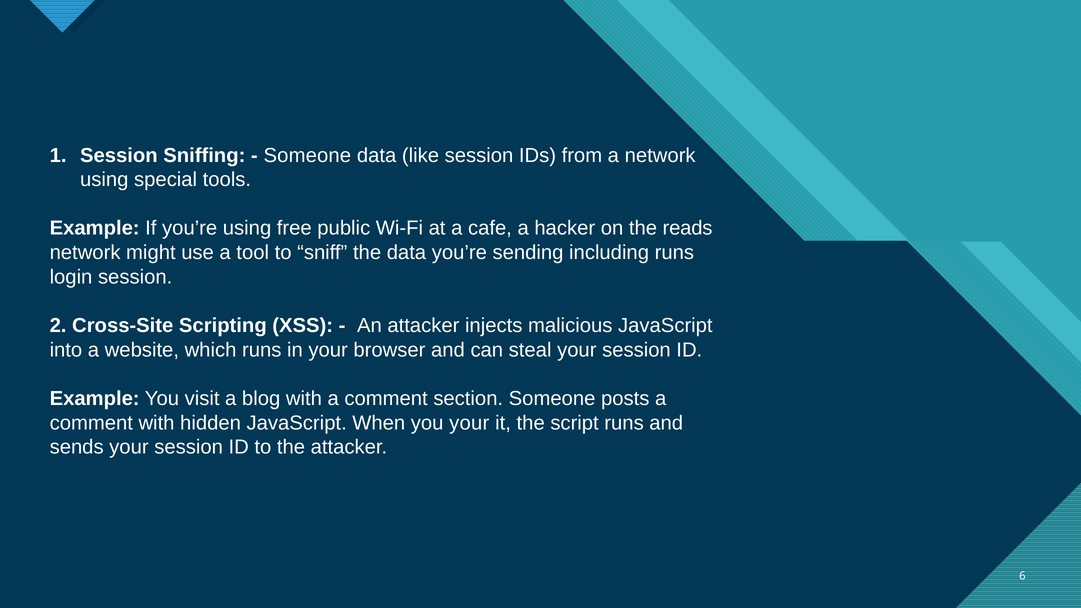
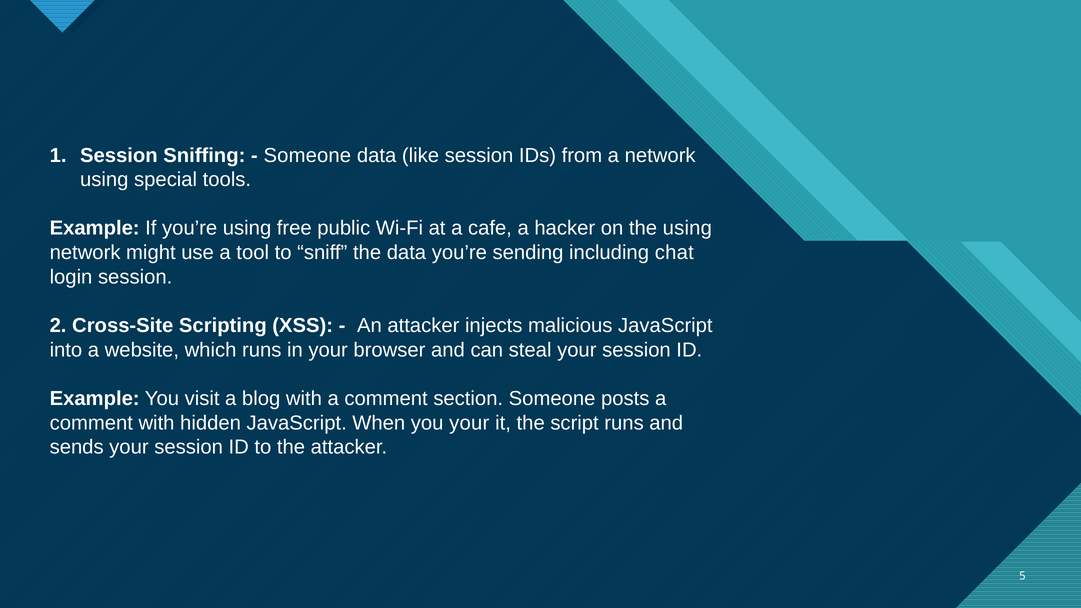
the reads: reads -> using
including runs: runs -> chat
6: 6 -> 5
